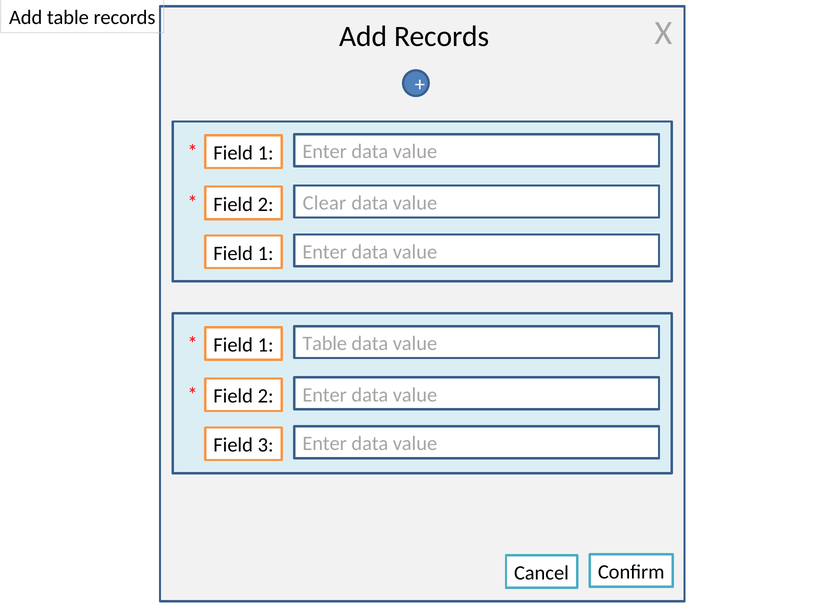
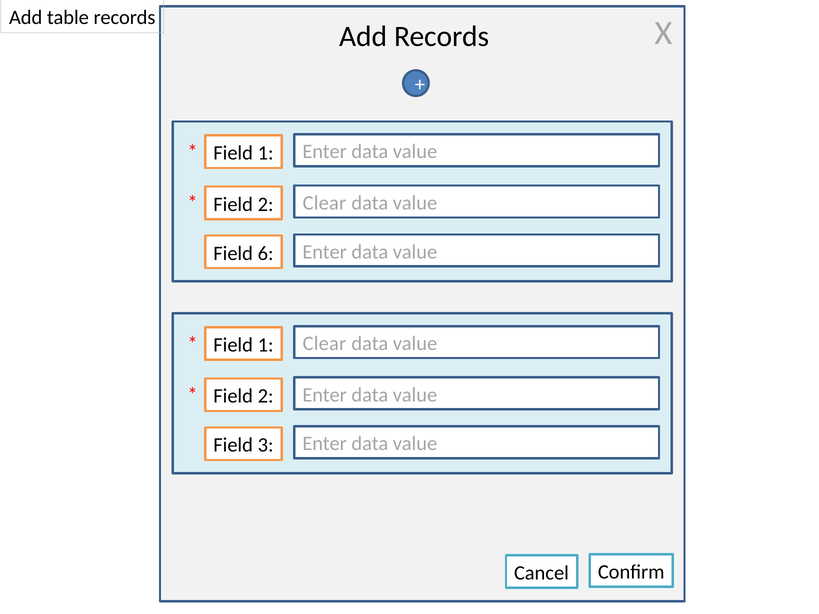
1 at (266, 253): 1 -> 6
1 Table: Table -> Clear
